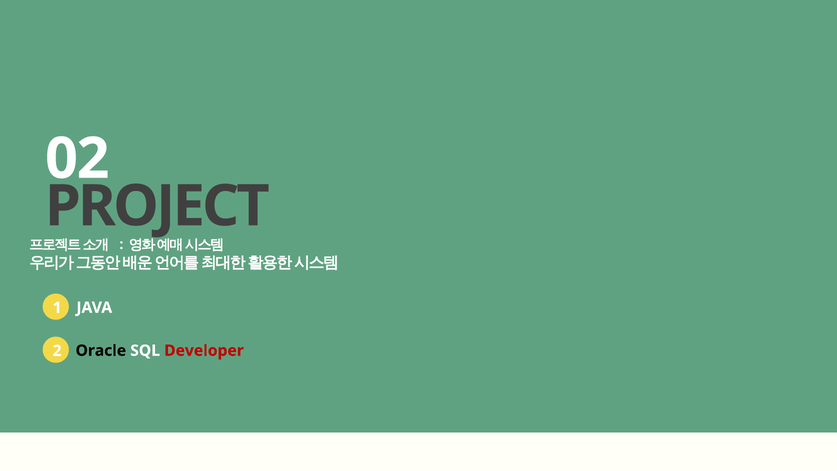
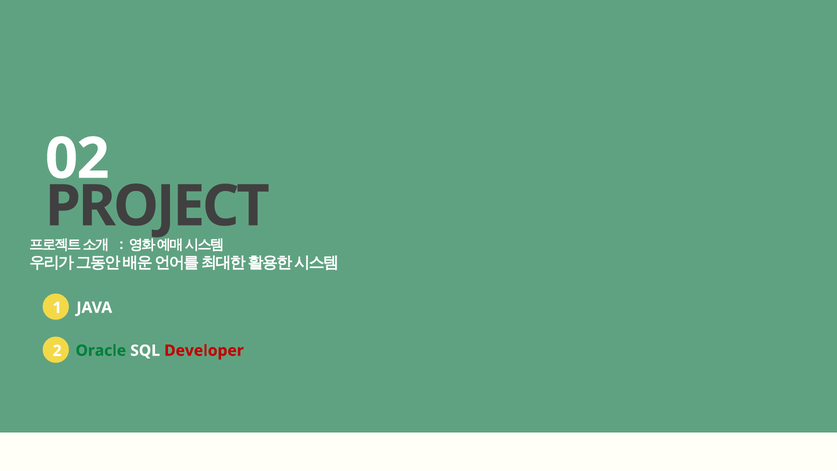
Oracle colour: black -> green
